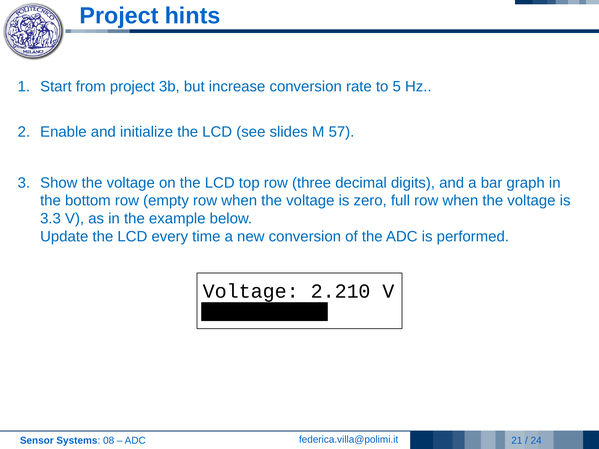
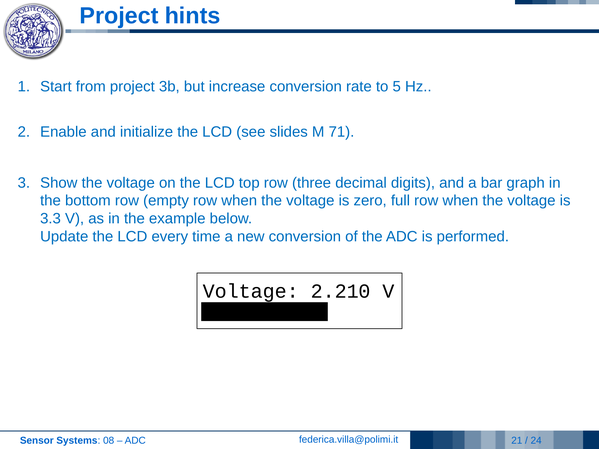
57: 57 -> 71
